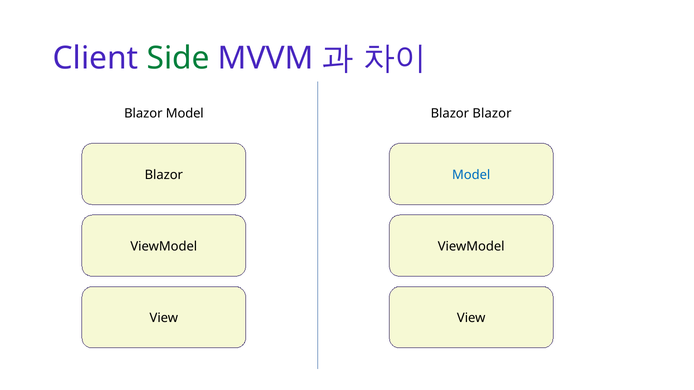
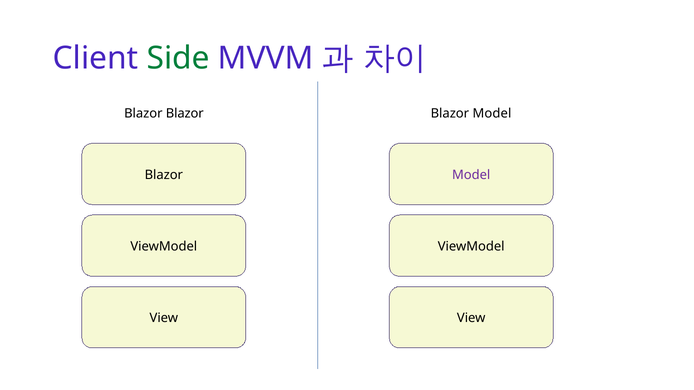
Model at (185, 114): Model -> Blazor
Blazor at (492, 114): Blazor -> Model
Model at (471, 175) colour: blue -> purple
